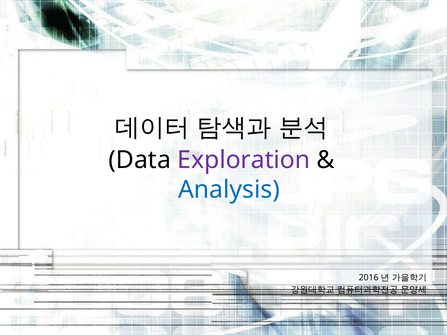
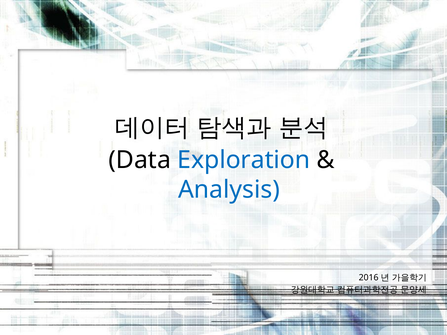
Exploration colour: purple -> blue
